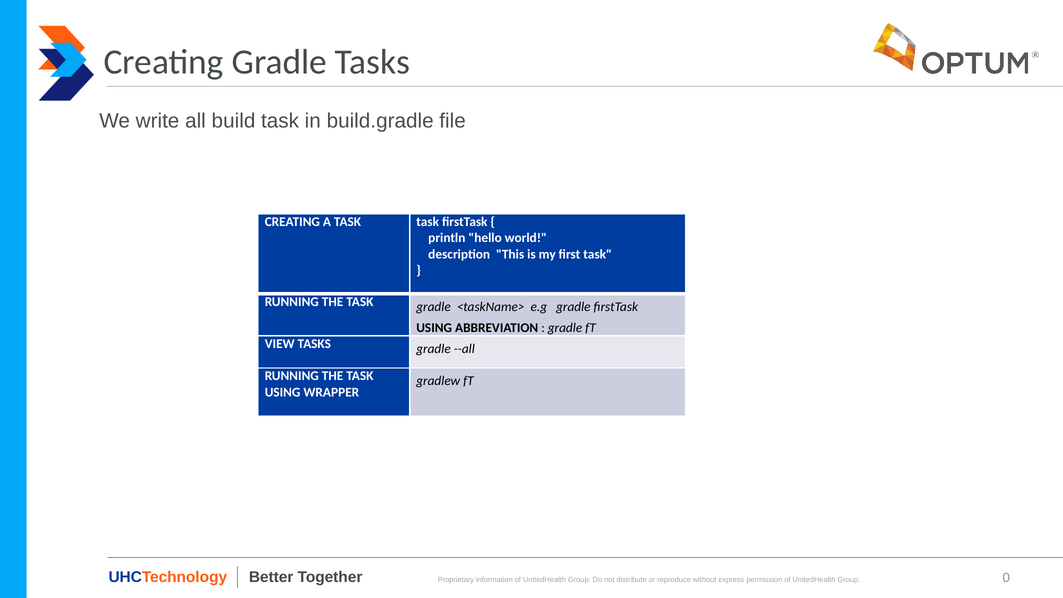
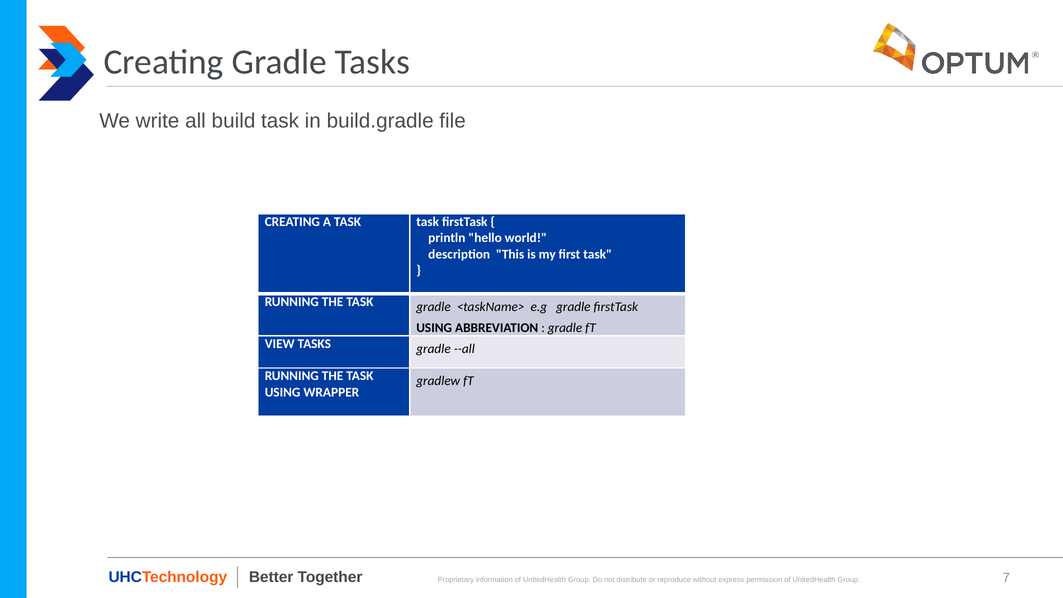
0: 0 -> 7
